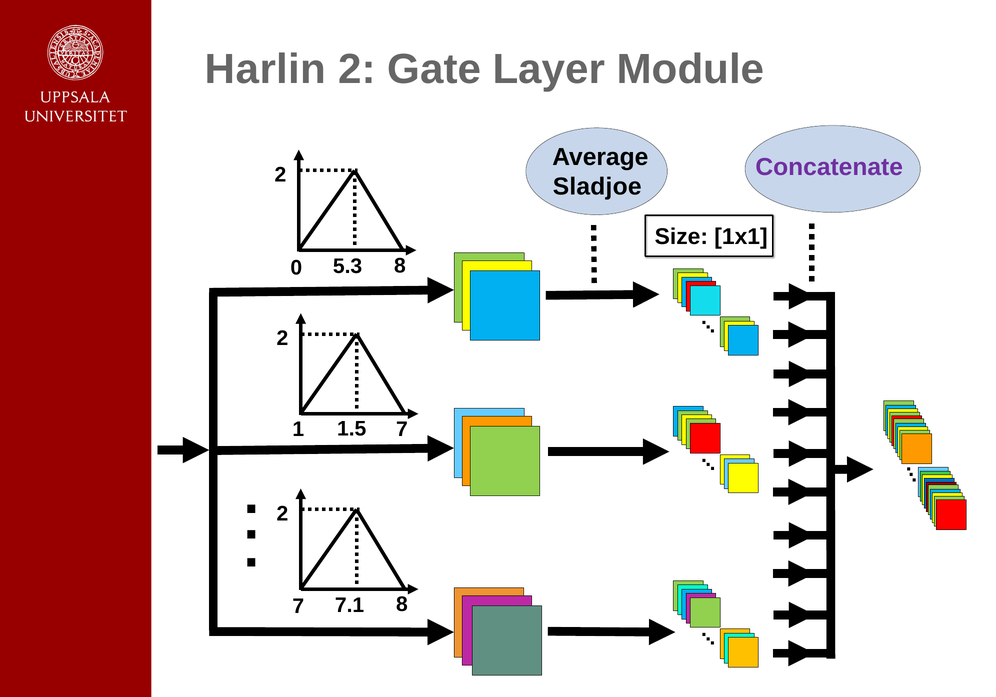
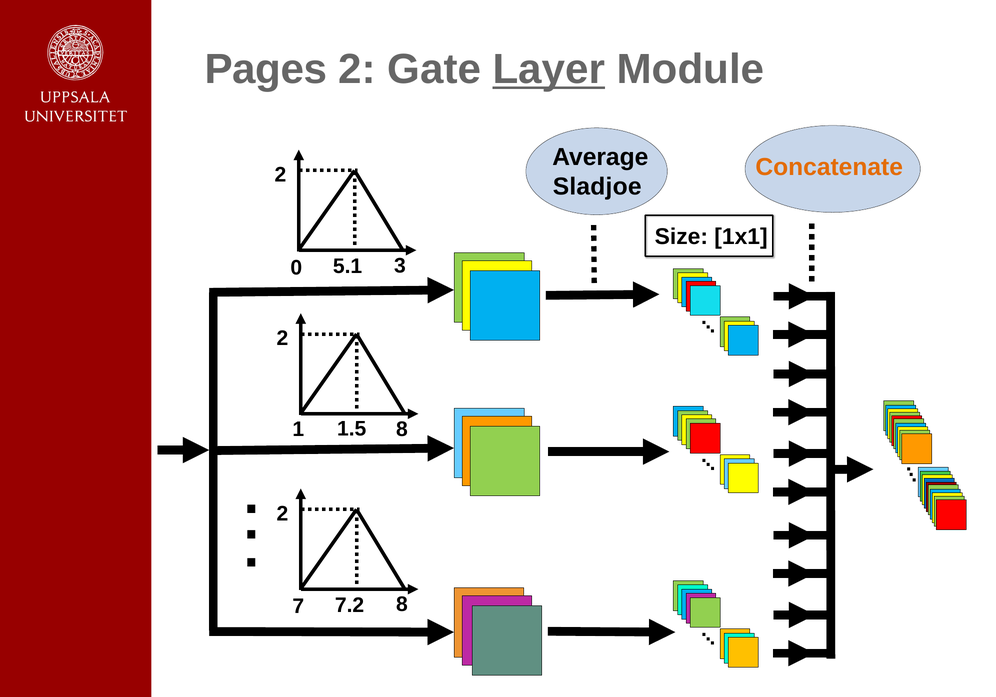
Harlin: Harlin -> Pages
Layer underline: none -> present
Concatenate colour: purple -> orange
5.3: 5.3 -> 5.1
0 8: 8 -> 3
1 7: 7 -> 8
7.1: 7.1 -> 7.2
